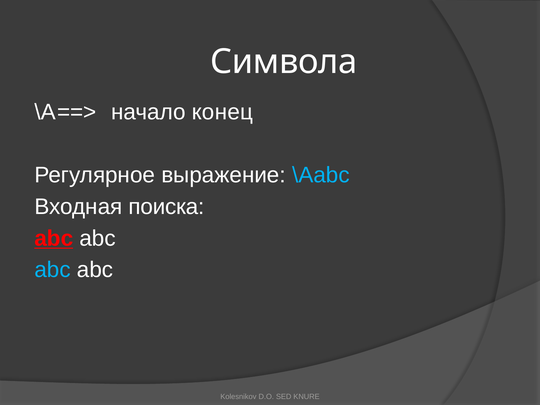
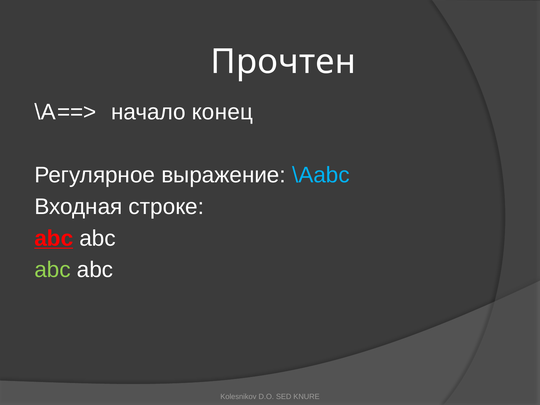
Символа: Символа -> Прочтен
поиска: поиска -> строке
abc at (53, 270) colour: light blue -> light green
